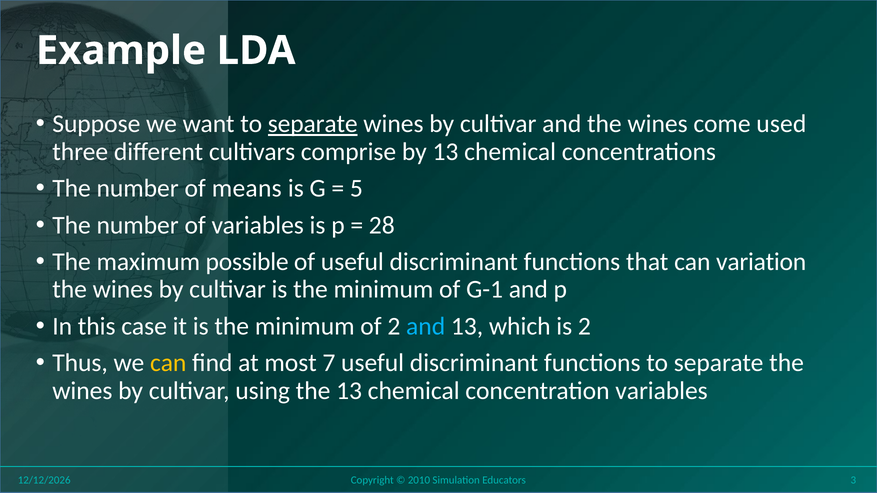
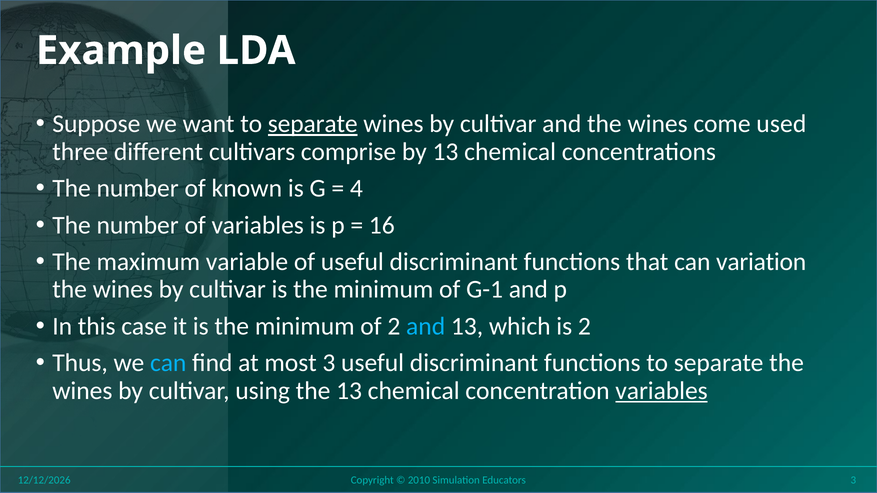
means: means -> known
5: 5 -> 4
28: 28 -> 16
possible: possible -> variable
can at (168, 363) colour: yellow -> light blue
most 7: 7 -> 3
variables at (662, 391) underline: none -> present
